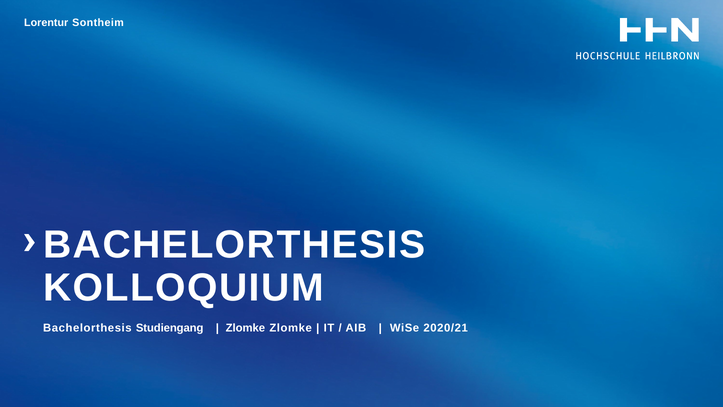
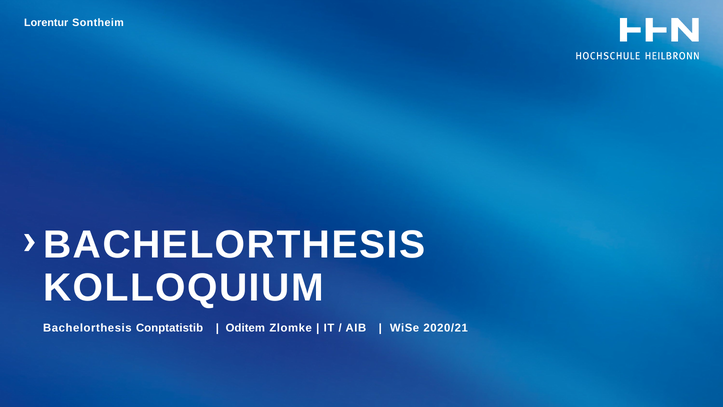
Studiengang: Studiengang -> Conptatistib
Zlomke at (245, 328): Zlomke -> Oditem
